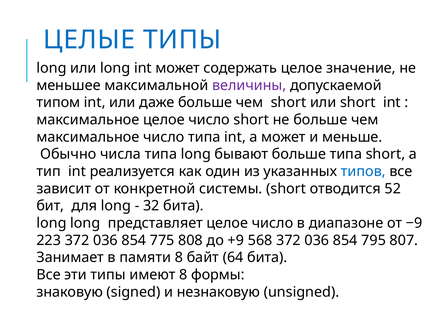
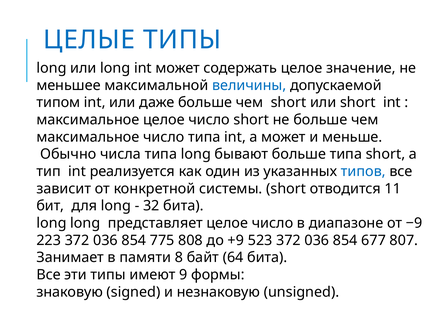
величины colour: purple -> blue
52: 52 -> 11
568: 568 -> 523
795: 795 -> 677
имеют 8: 8 -> 9
